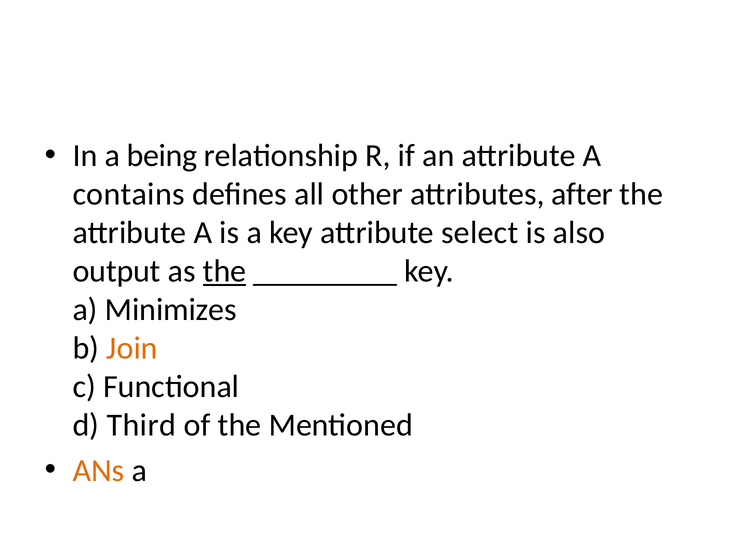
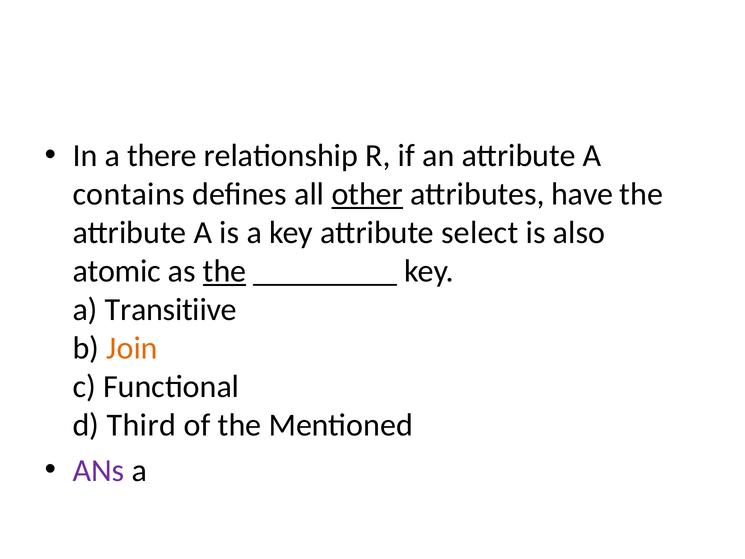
being: being -> there
other underline: none -> present
after: after -> have
output: output -> atomic
Minimizes: Minimizes -> Transitiive
ANs colour: orange -> purple
